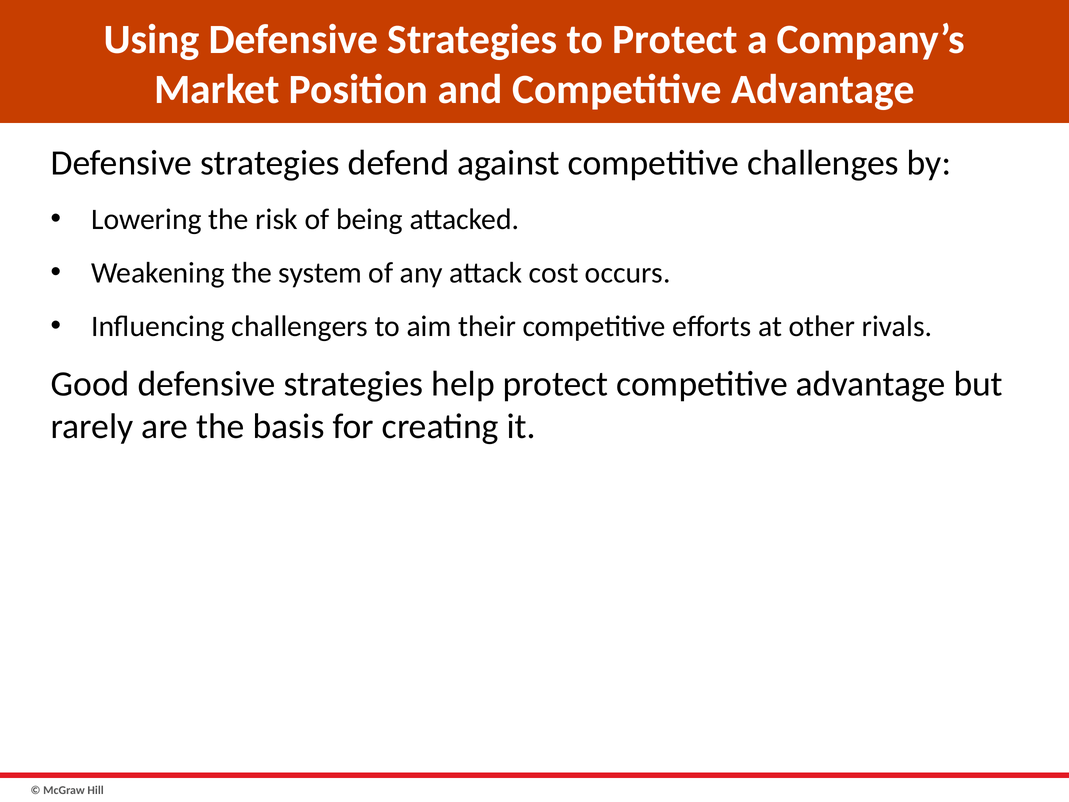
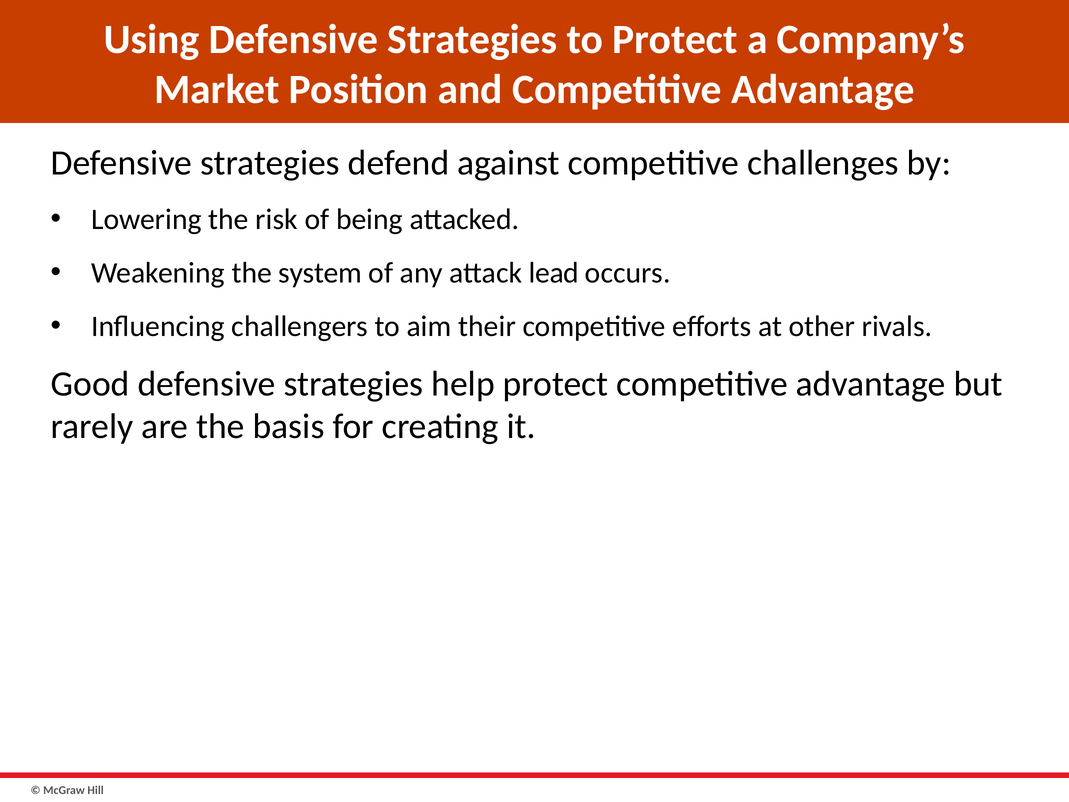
cost: cost -> lead
